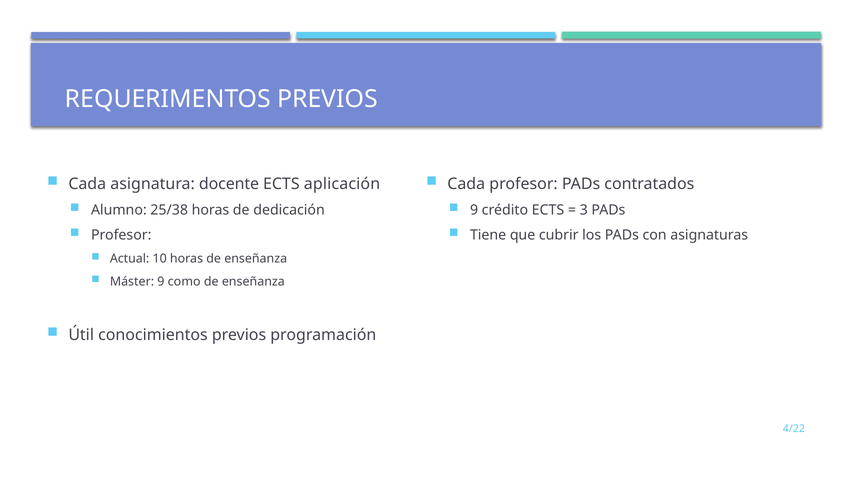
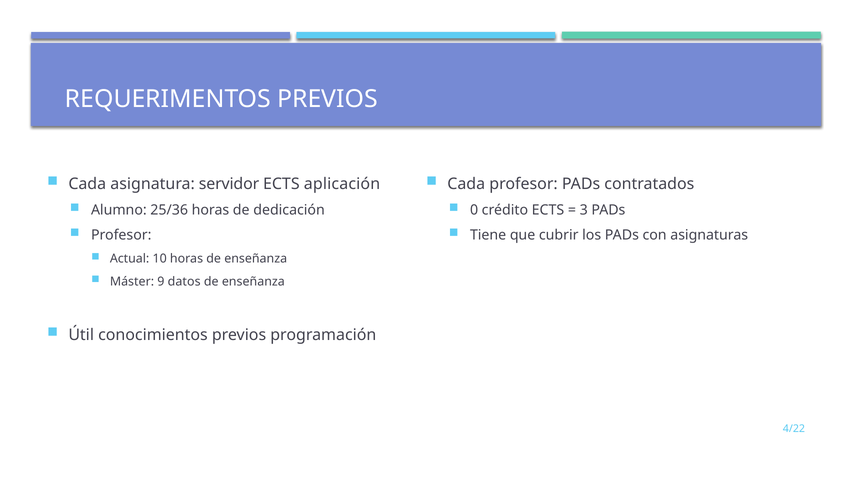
docente: docente -> servidor
25/38: 25/38 -> 25/36
9 at (474, 210): 9 -> 0
como: como -> datos
